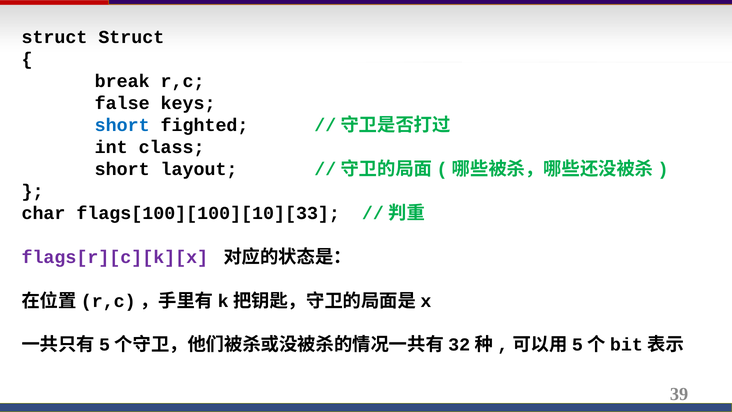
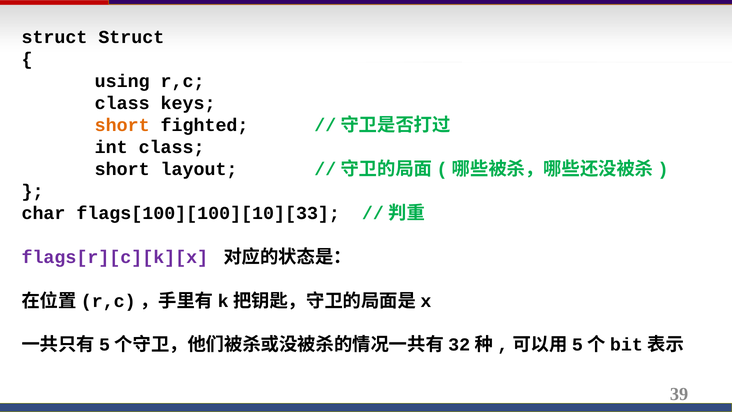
break: break -> using
false at (122, 103): false -> class
short at (122, 125) colour: blue -> orange
